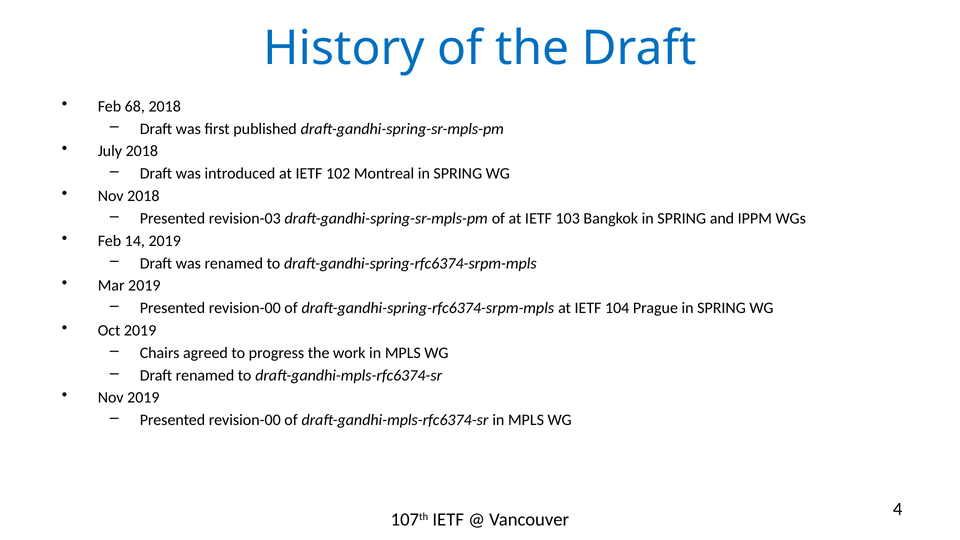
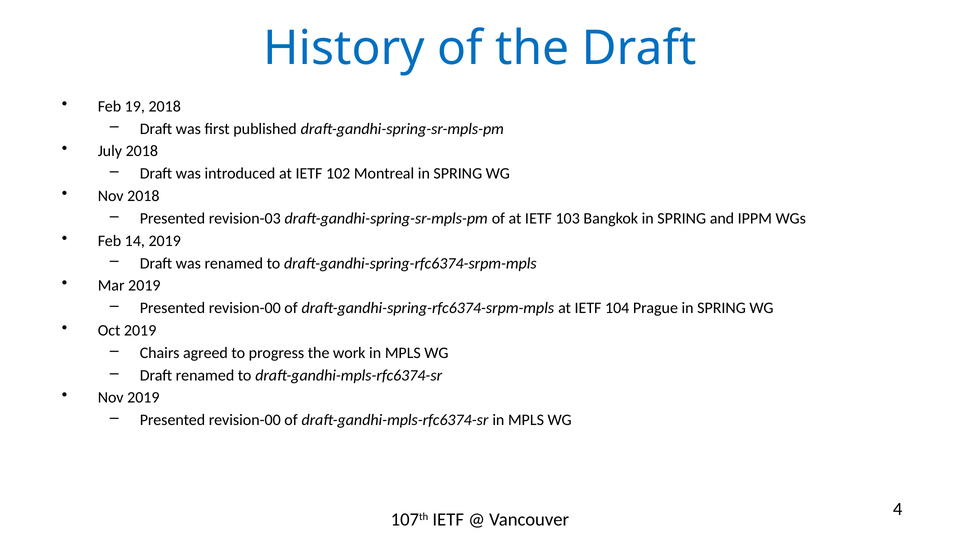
68: 68 -> 19
